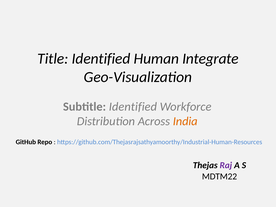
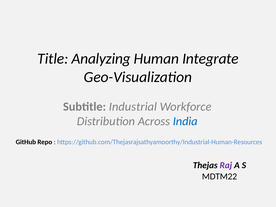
Title Identified: Identified -> Analyzing
Subtitle Identified: Identified -> Industrial
India colour: orange -> blue
